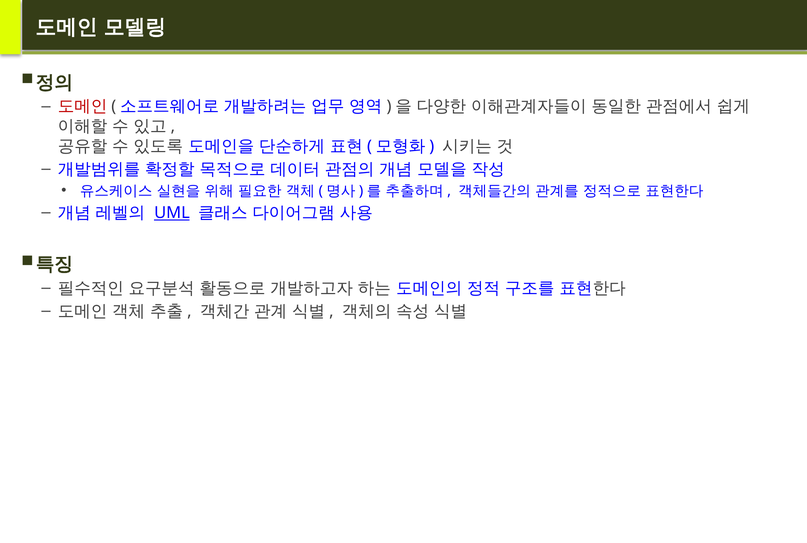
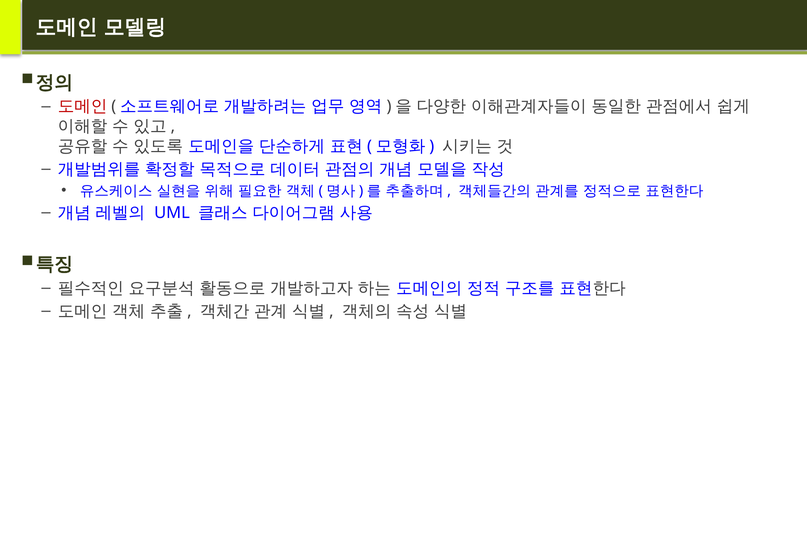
UML underline: present -> none
